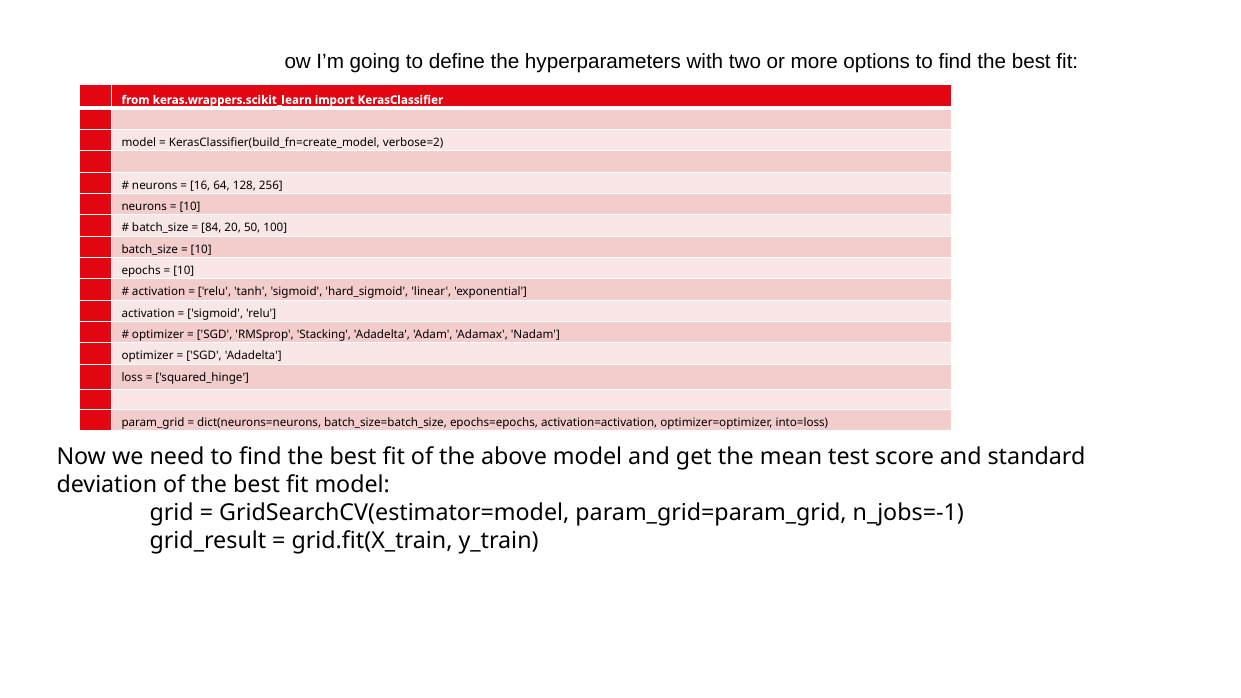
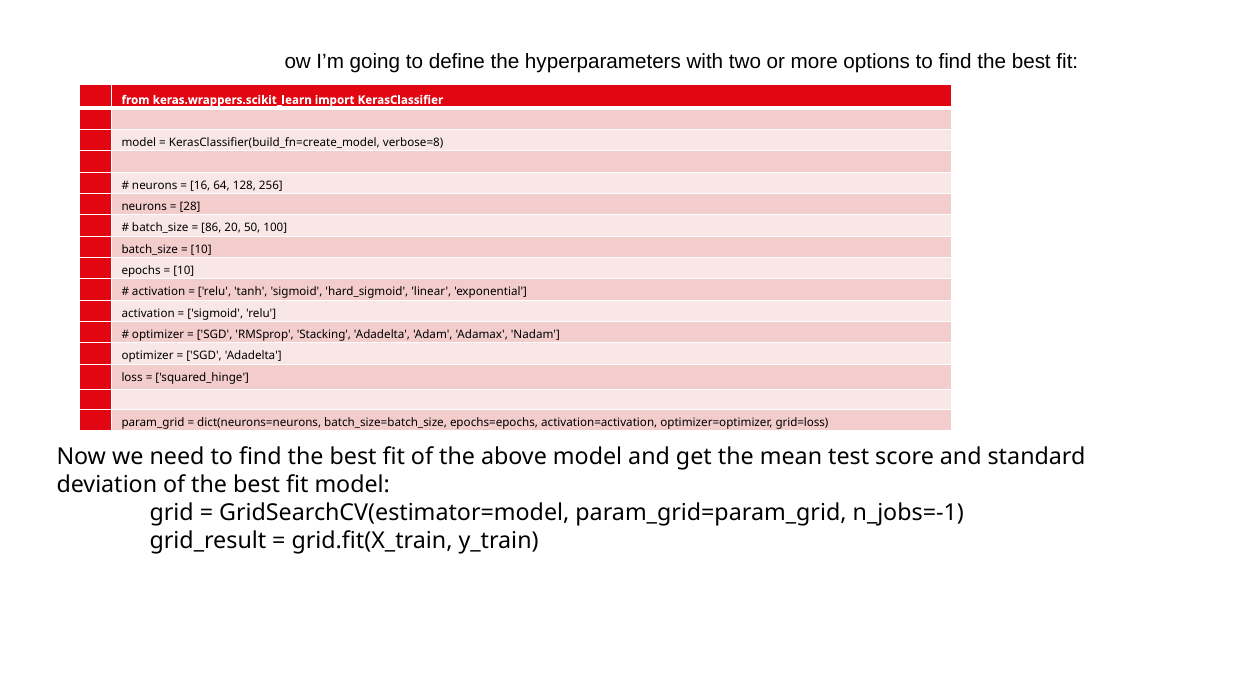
verbose=2: verbose=2 -> verbose=8
10 at (190, 207): 10 -> 28
84: 84 -> 86
into=loss: into=loss -> grid=loss
